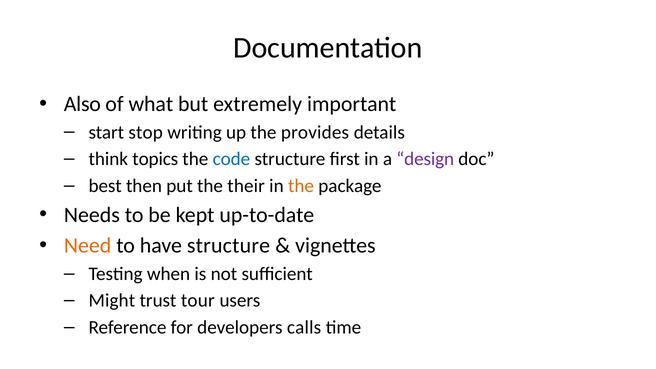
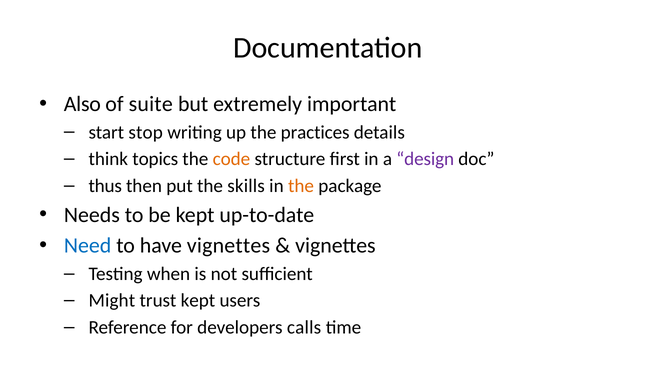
what: what -> suite
provides: provides -> practices
code colour: blue -> orange
best: best -> thus
their: their -> skills
Need colour: orange -> blue
have structure: structure -> vignettes
trust tour: tour -> kept
